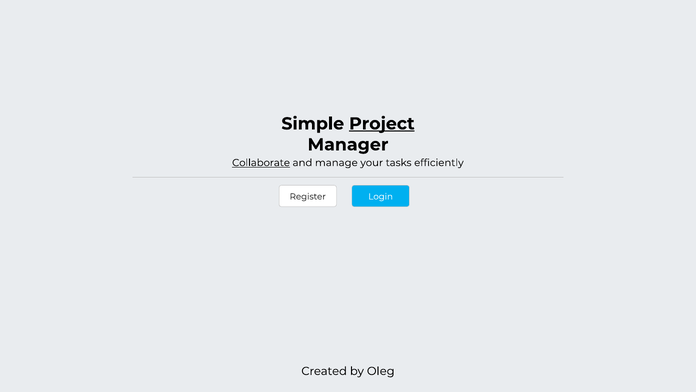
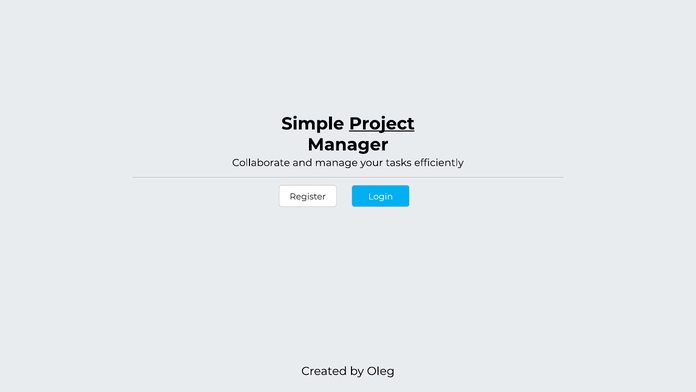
Collaborate underline: present -> none
